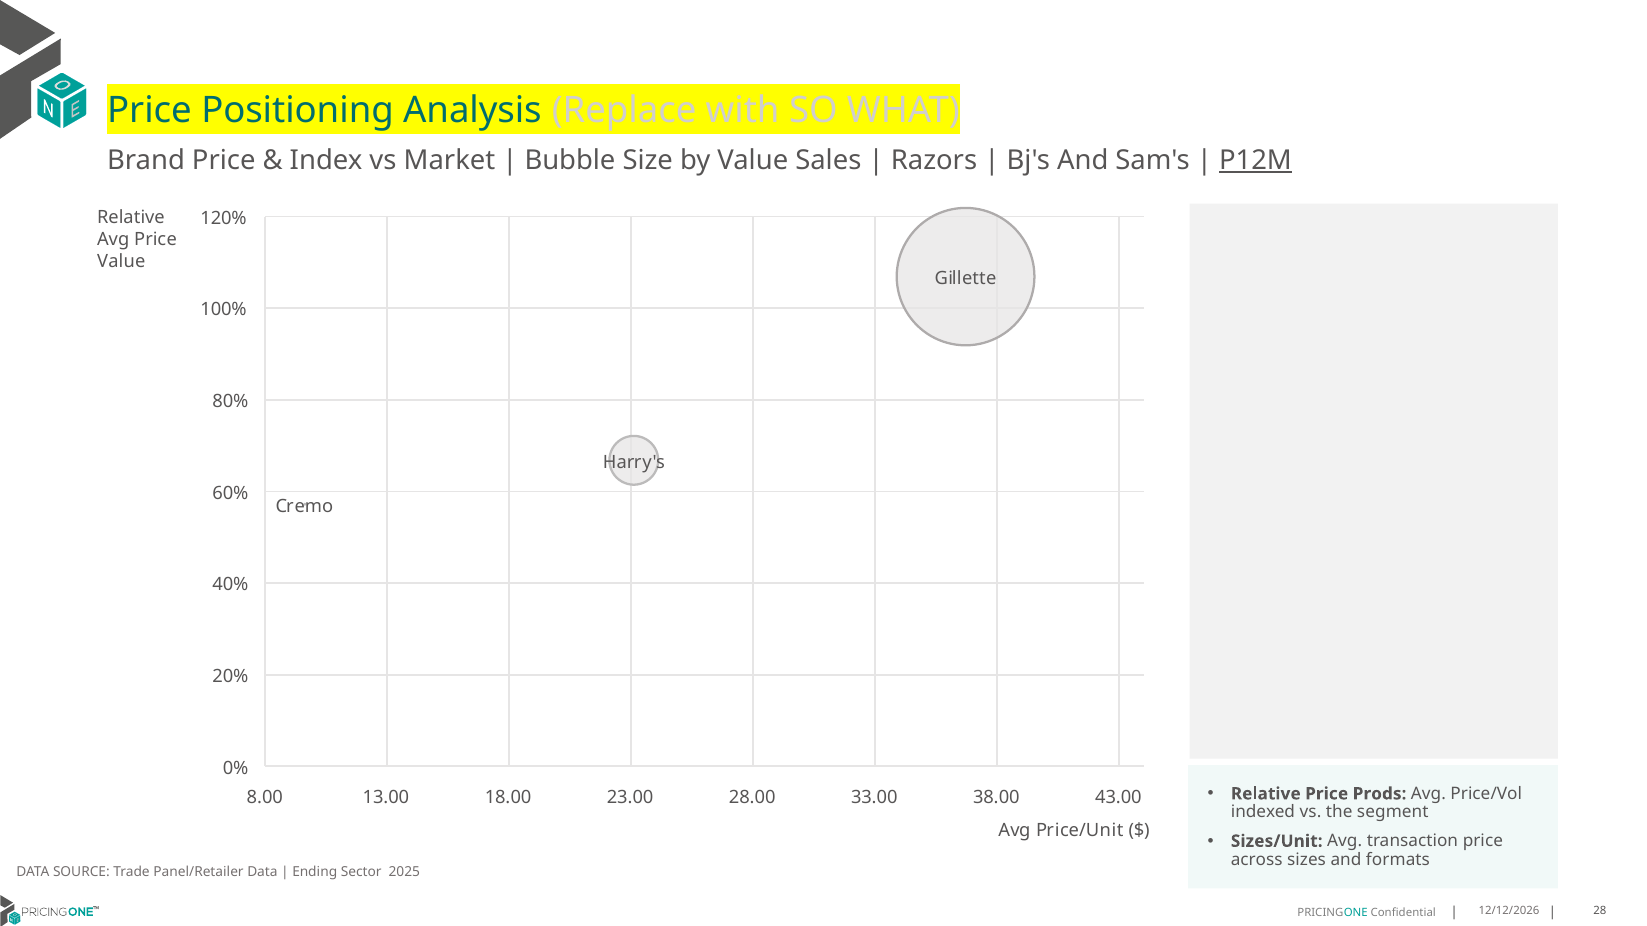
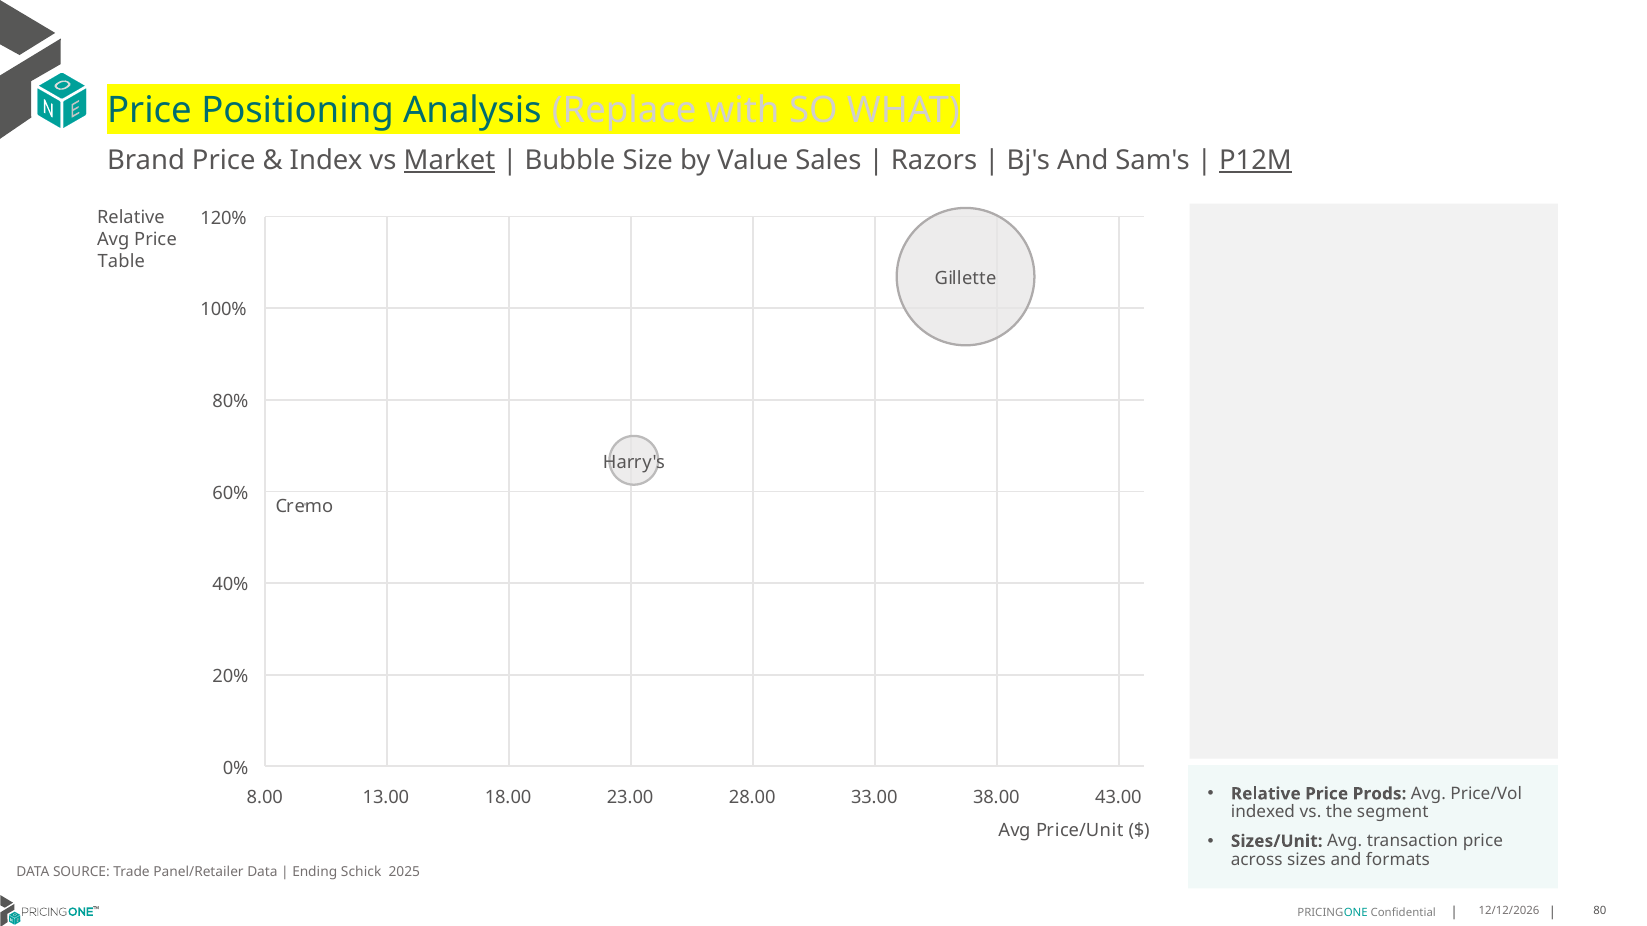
Market underline: none -> present
Value at (121, 262): Value -> Table
Sector: Sector -> Schick
28: 28 -> 80
